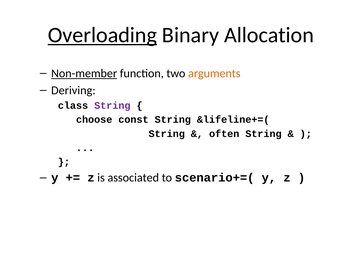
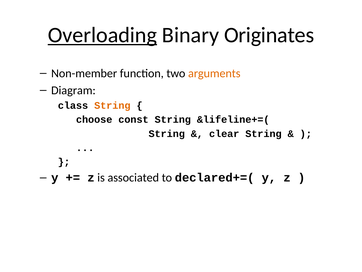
Allocation: Allocation -> Originates
Non-member underline: present -> none
Deriving: Deriving -> Diagram
String at (112, 105) colour: purple -> orange
often: often -> clear
scenario+=(: scenario+=( -> declared+=(
